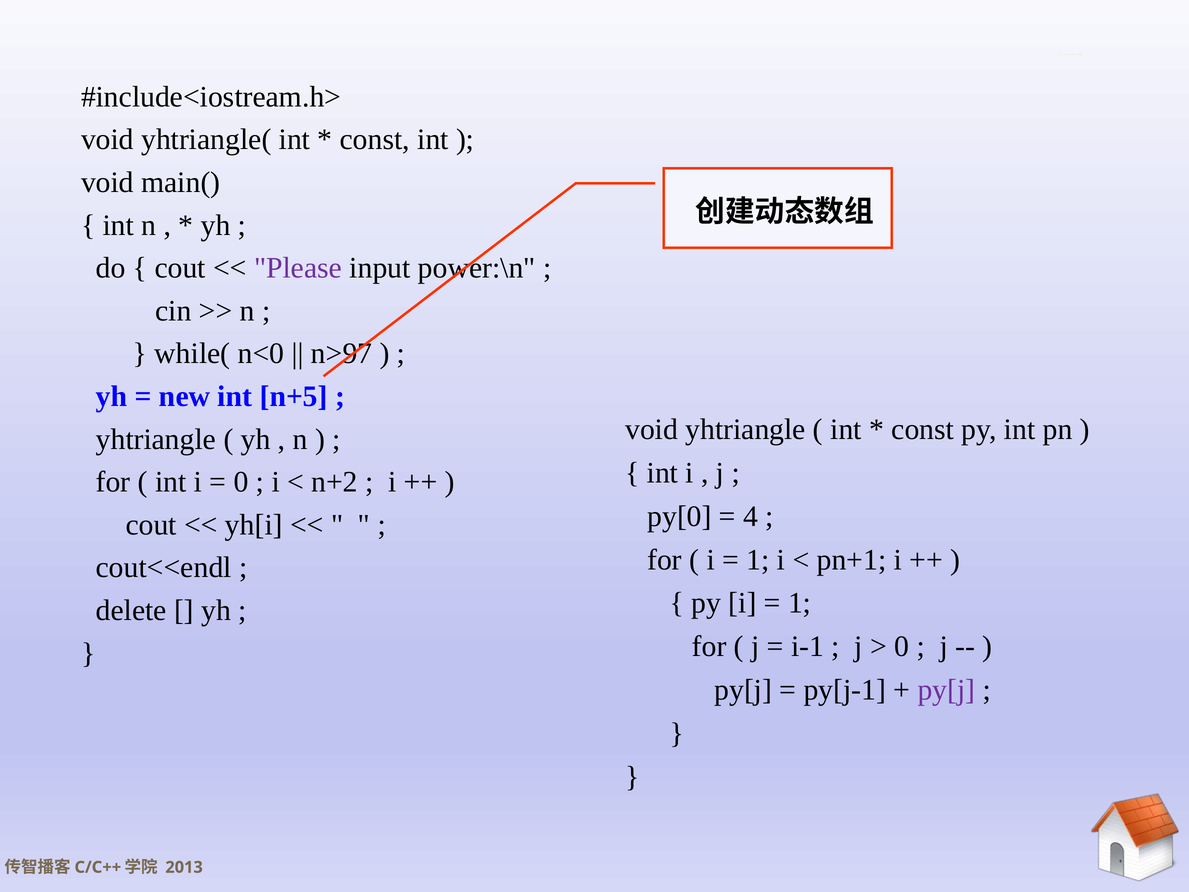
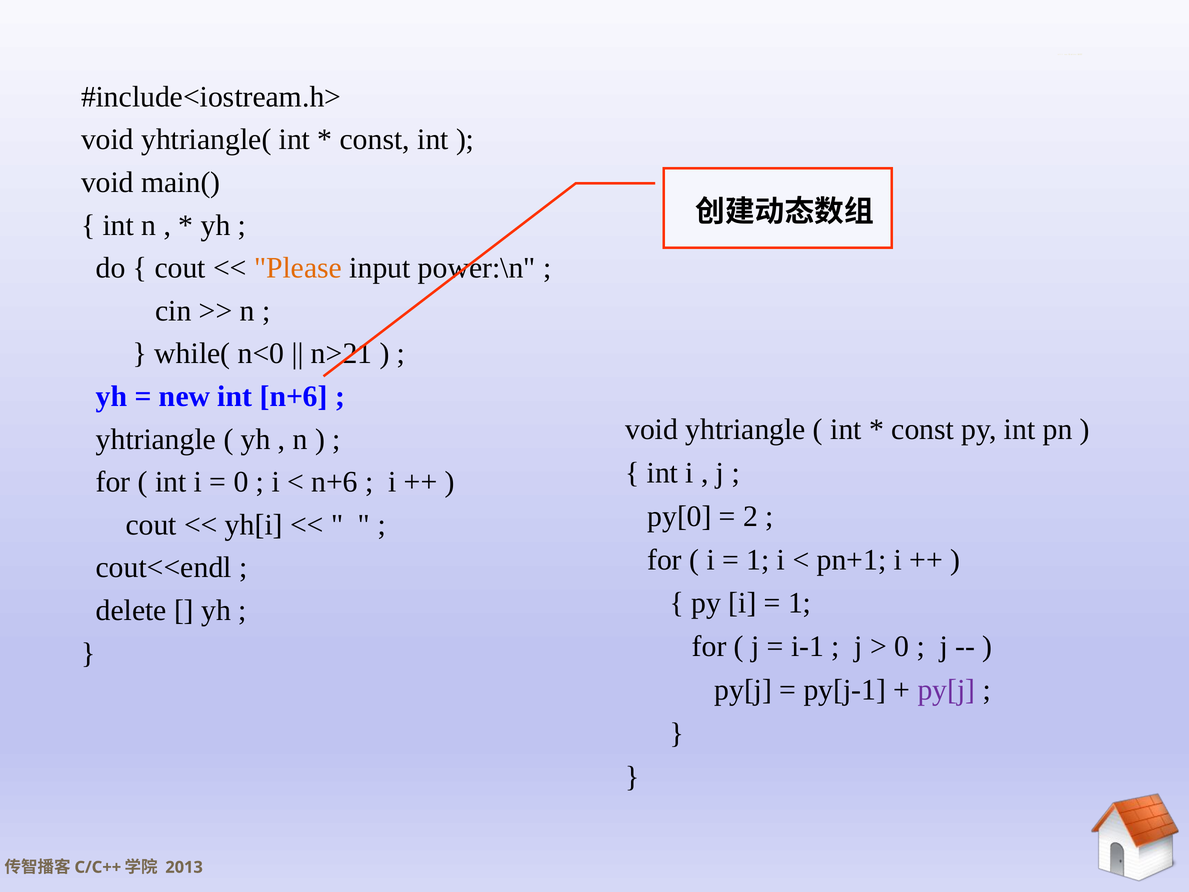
Please colour: purple -> orange
n>97: n>97 -> n>21
int n+5: n+5 -> n+6
n+2 at (335, 482): n+2 -> n+6
4: 4 -> 2
